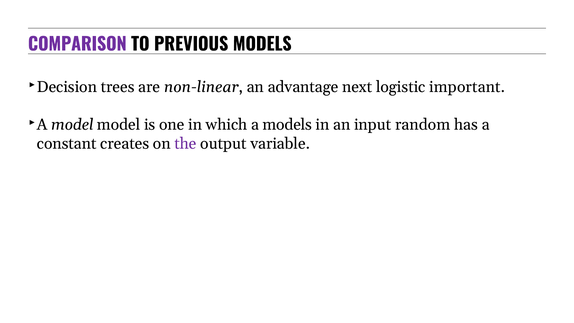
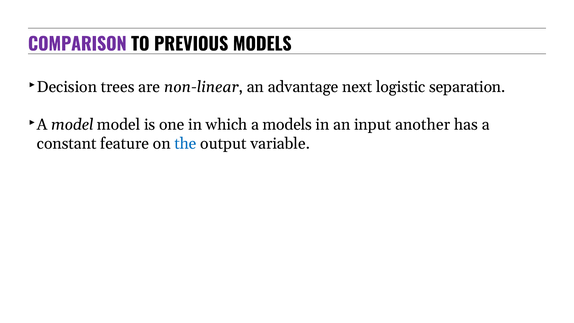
important: important -> separation
random: random -> another
creates: creates -> feature
the colour: purple -> blue
